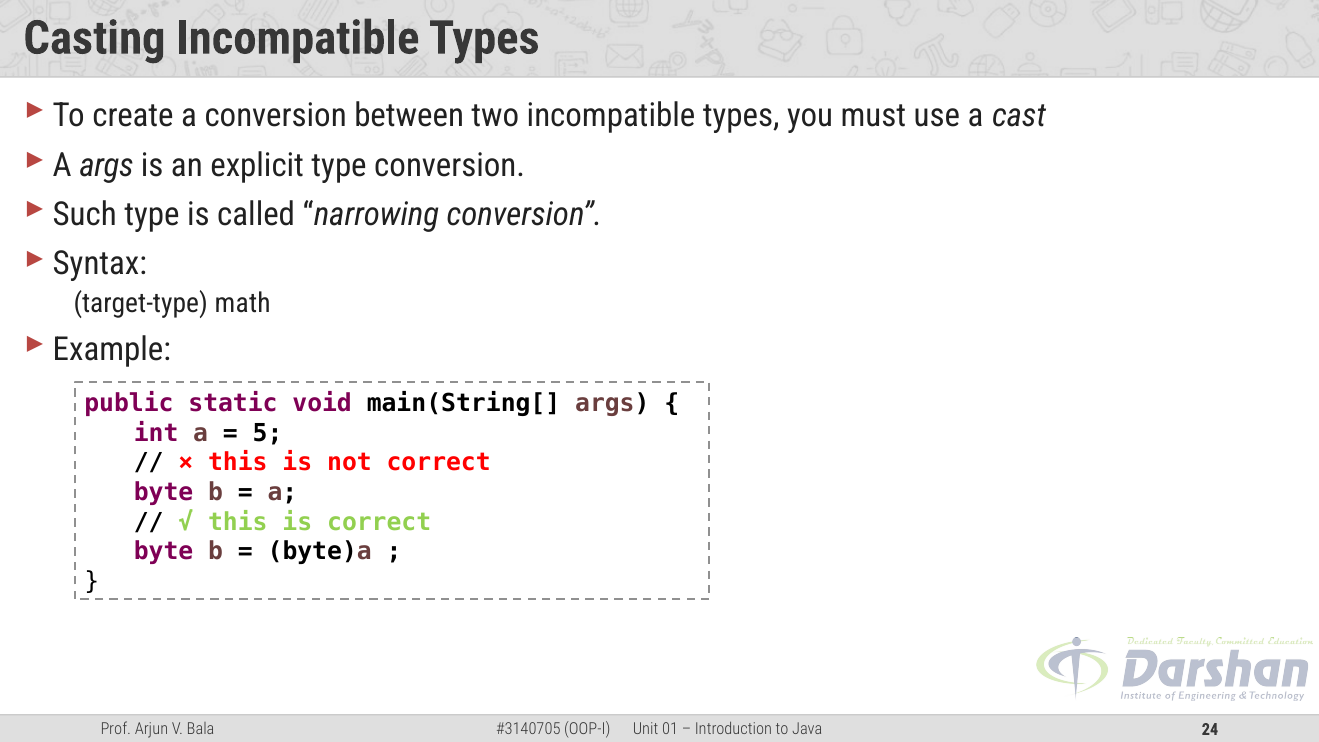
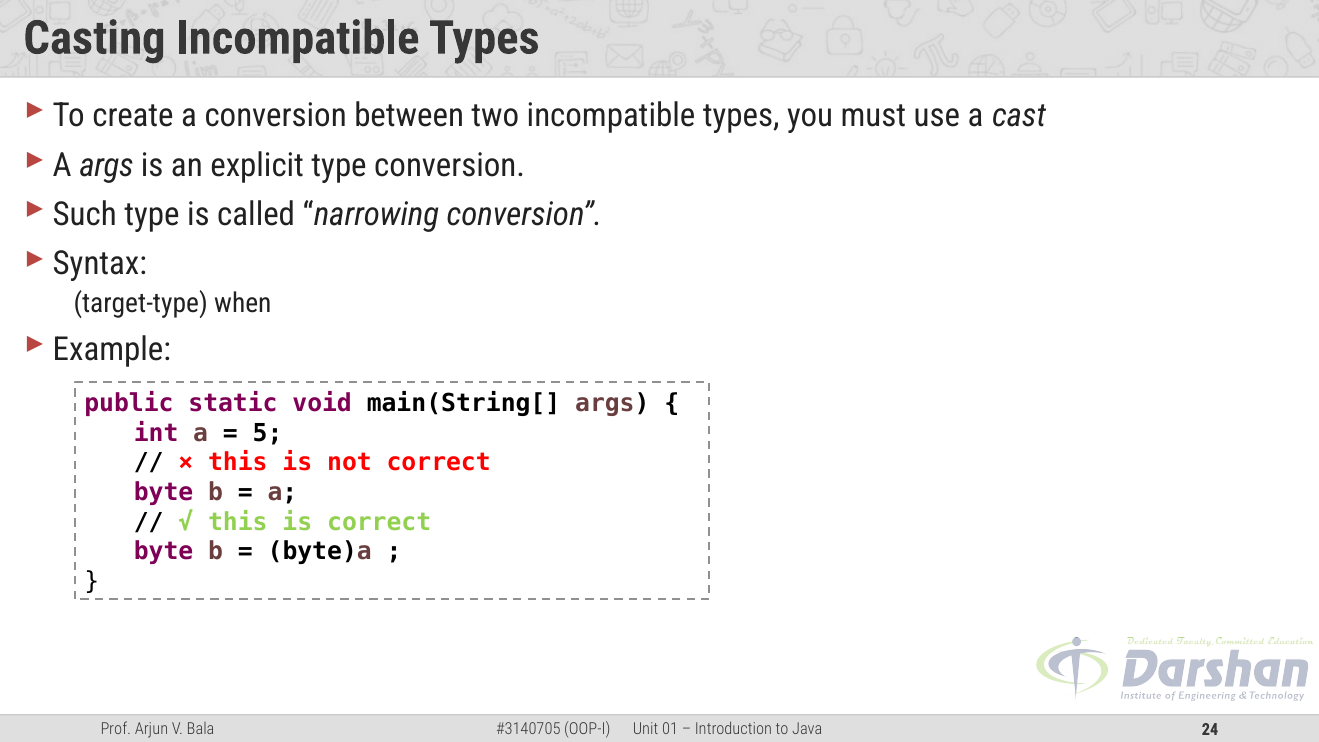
math: math -> when
